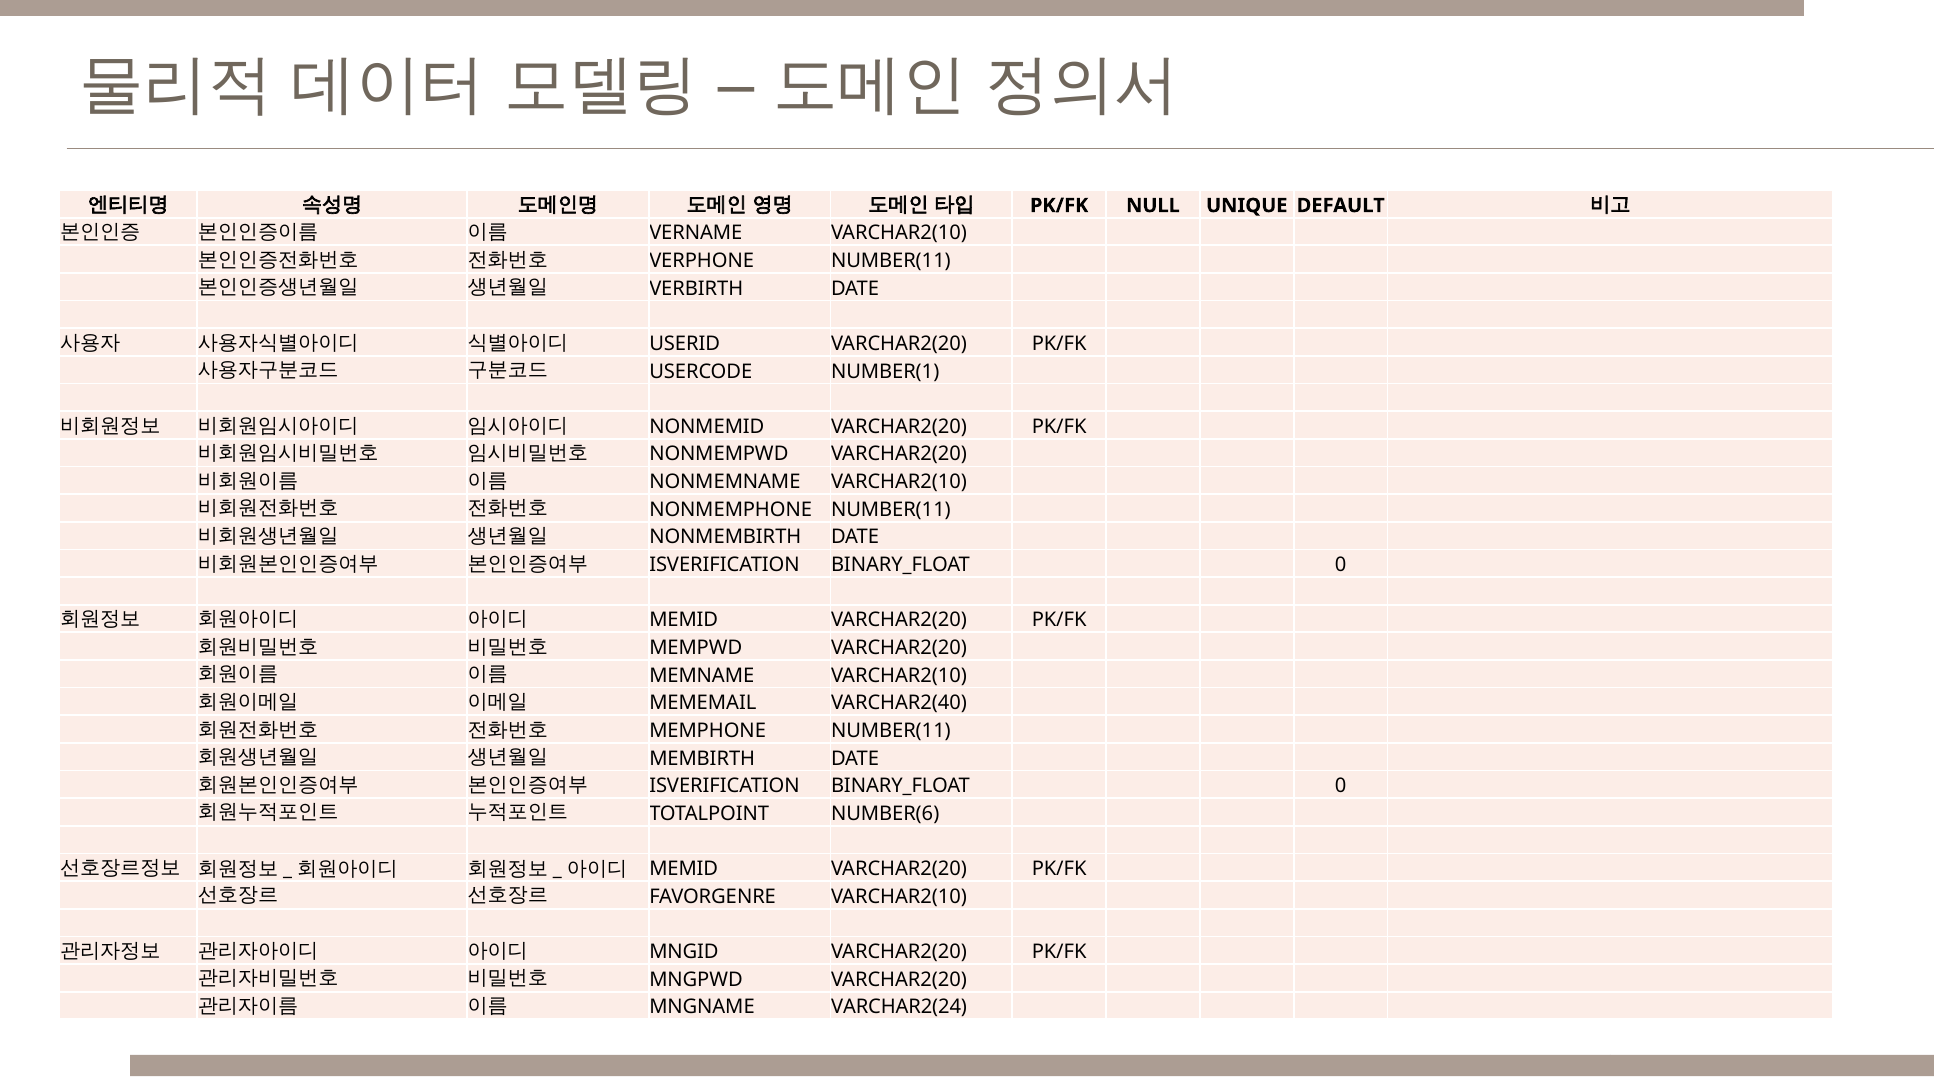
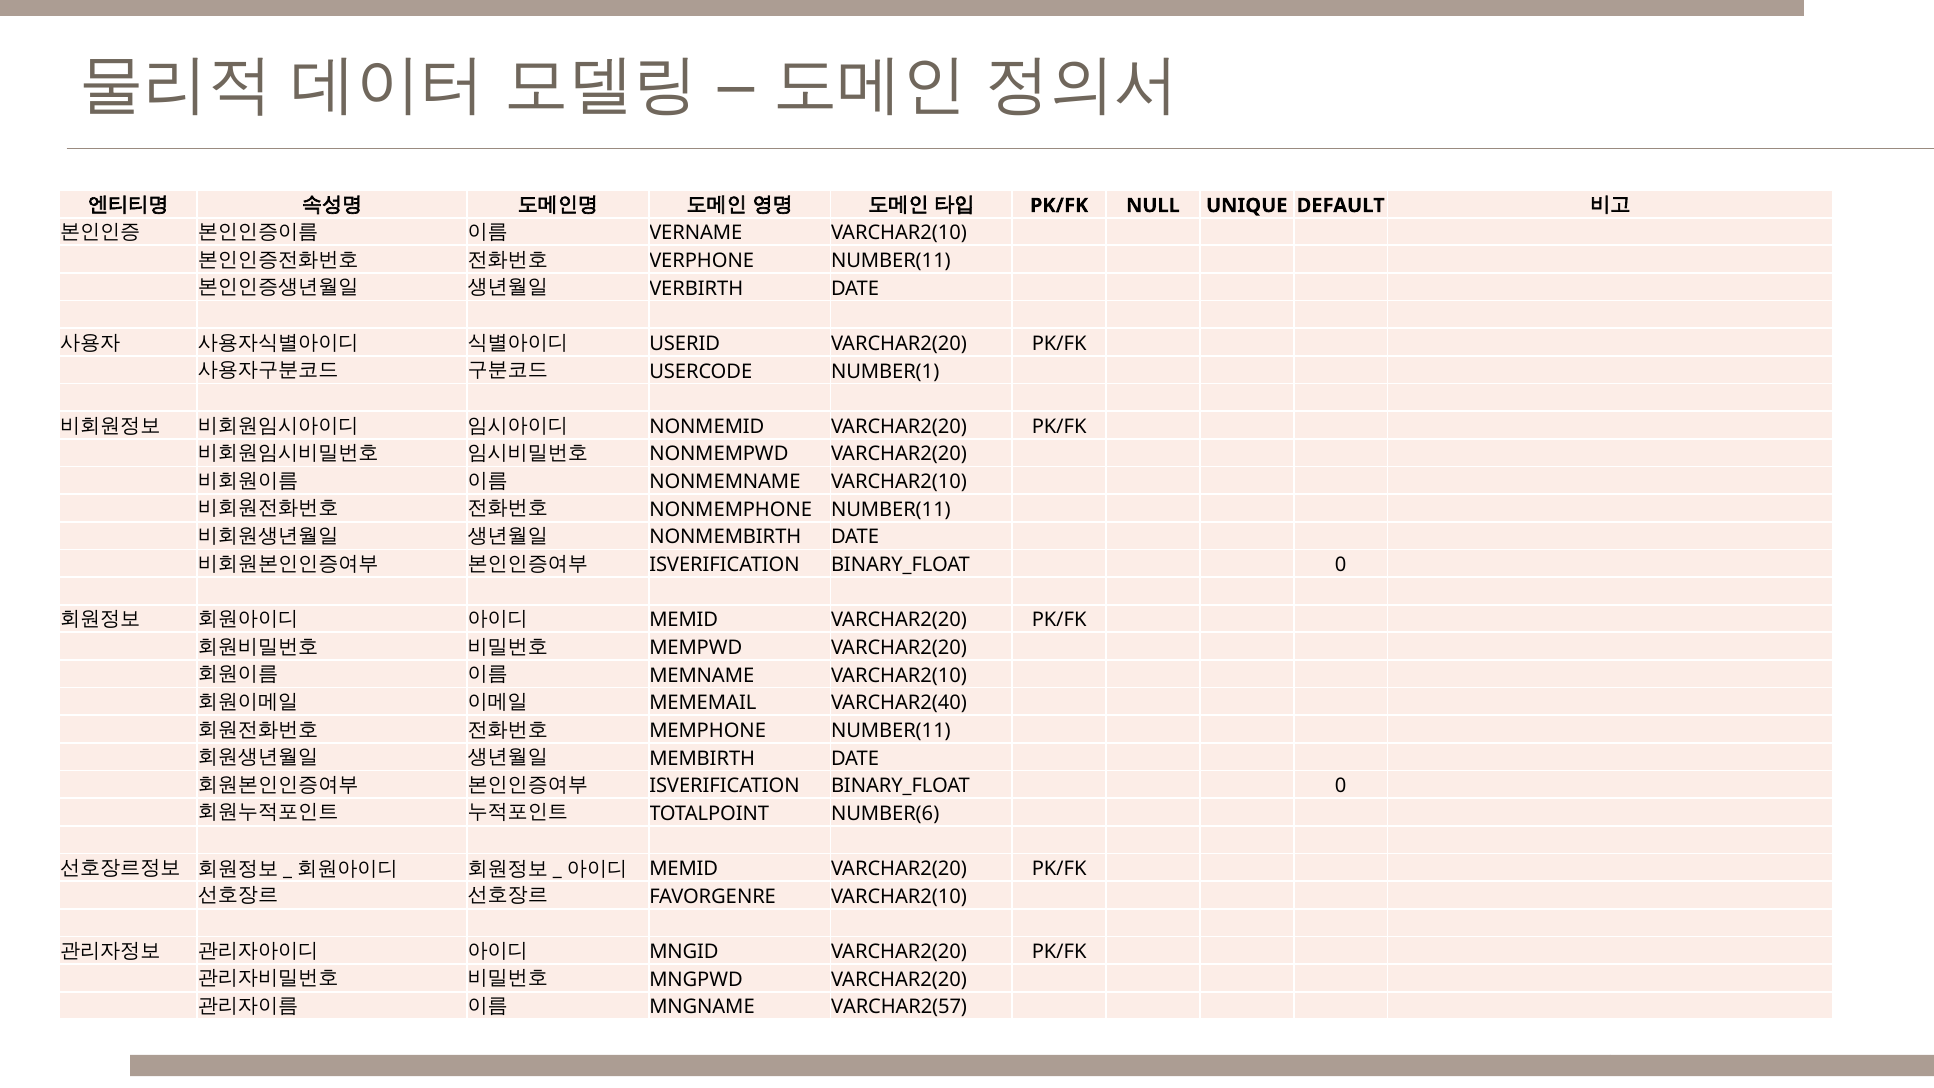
VARCHAR2(24: VARCHAR2(24 -> VARCHAR2(57
